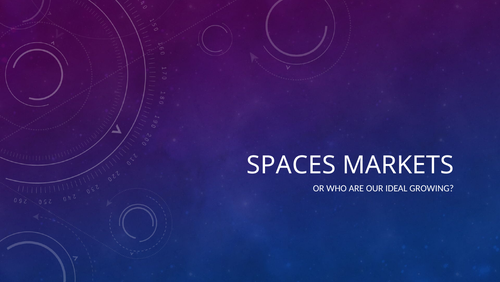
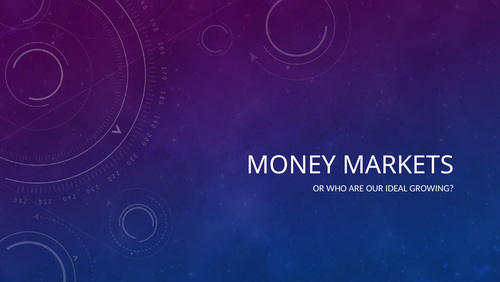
SPACES: SPACES -> MONEY
